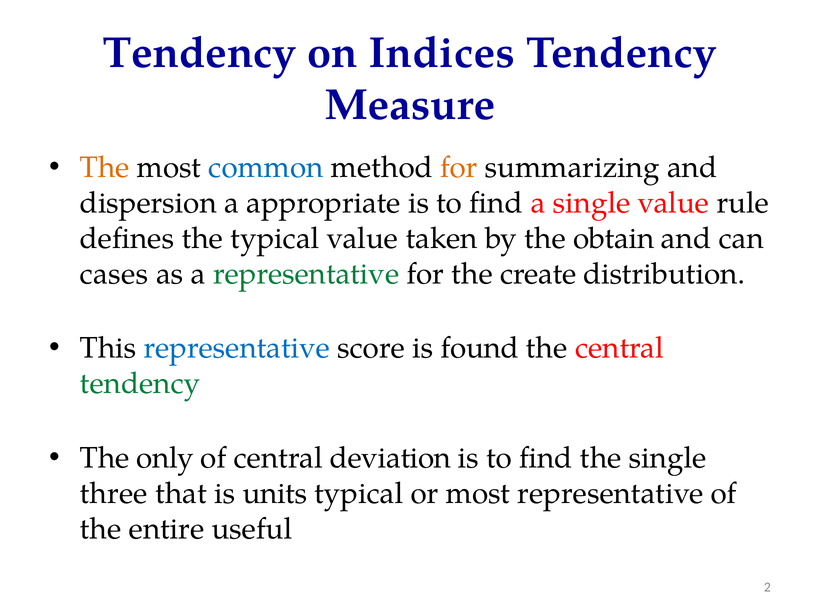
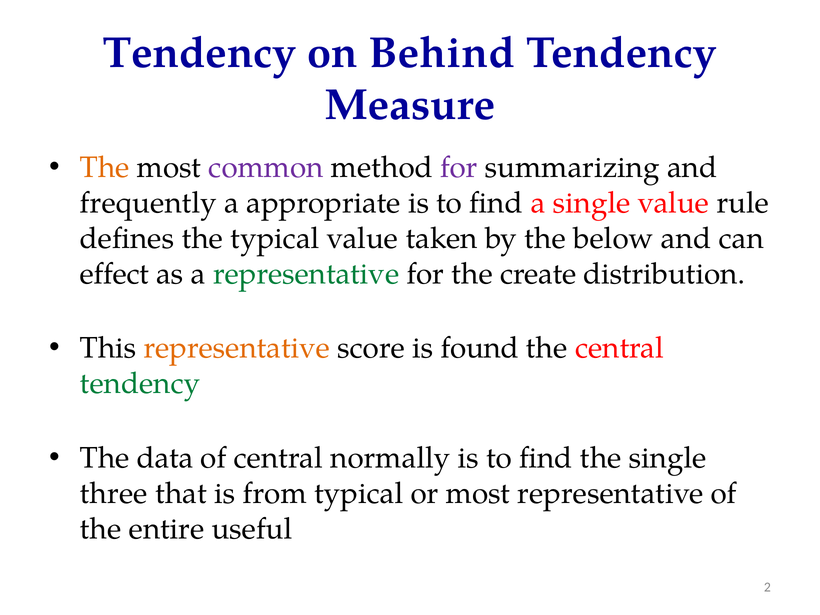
Indices: Indices -> Behind
common colour: blue -> purple
for at (459, 167) colour: orange -> purple
dispersion: dispersion -> frequently
obtain: obtain -> below
cases: cases -> effect
representative at (237, 348) colour: blue -> orange
only: only -> data
deviation: deviation -> normally
units: units -> from
